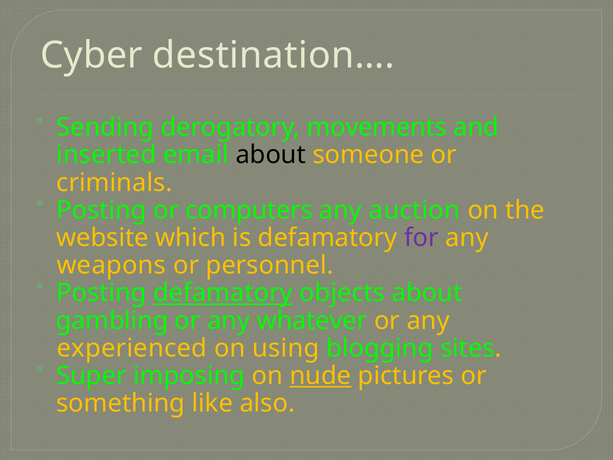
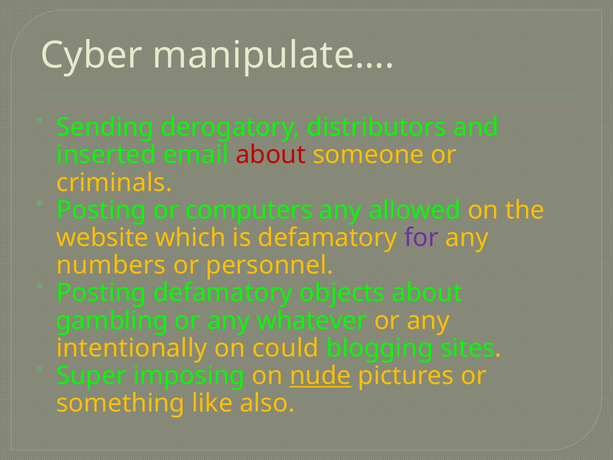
destination…: destination… -> manipulate…
movements: movements -> distributors
about at (271, 155) colour: black -> red
auction: auction -> allowed
weapons: weapons -> numbers
defamatory at (223, 293) underline: present -> none
experienced: experienced -> intentionally
using: using -> could
